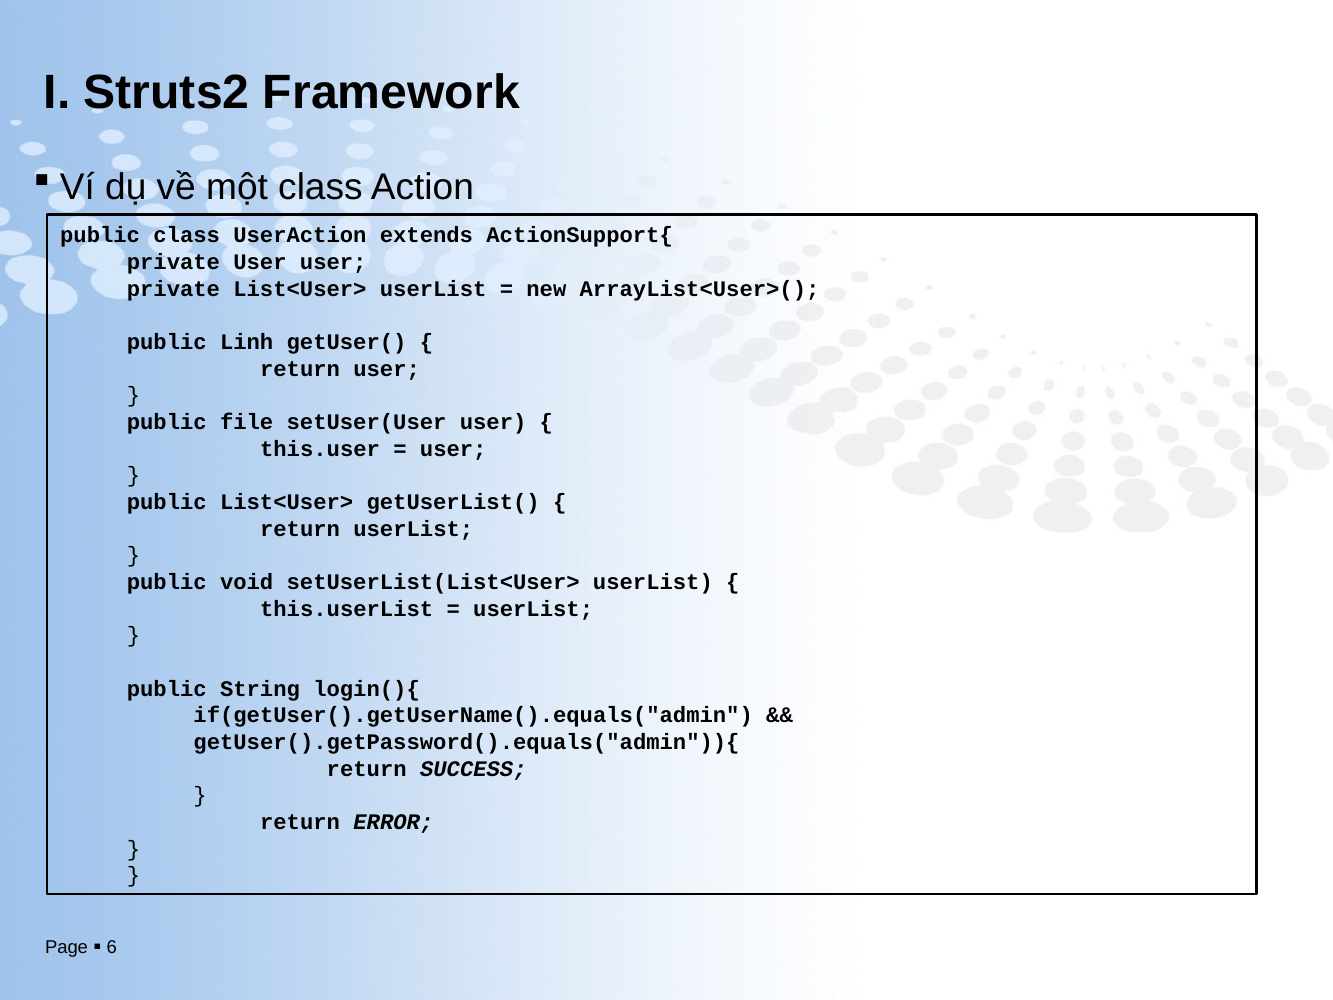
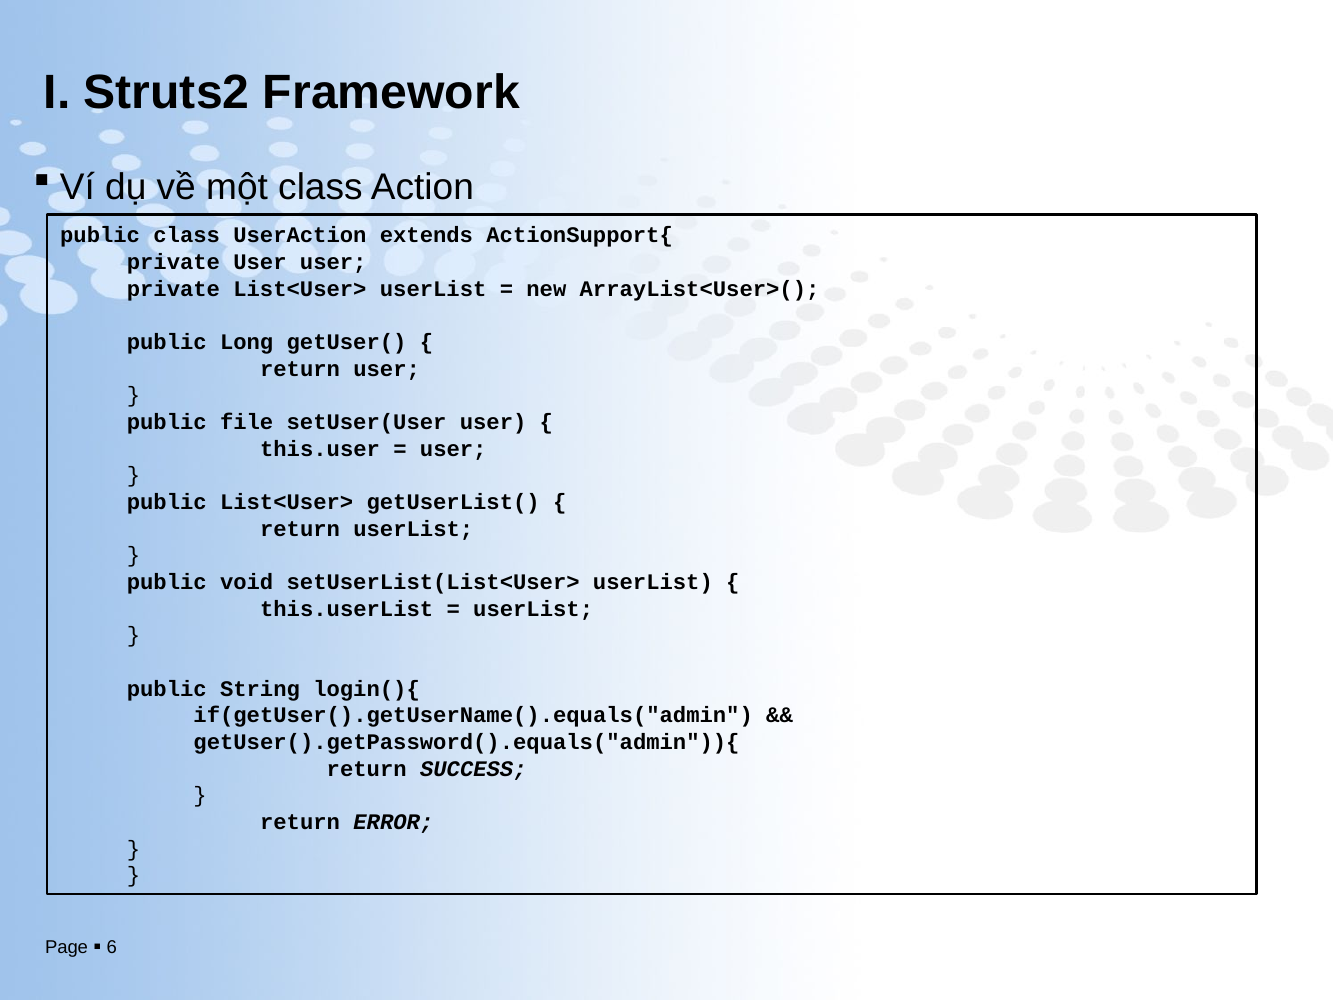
Linh: Linh -> Long
